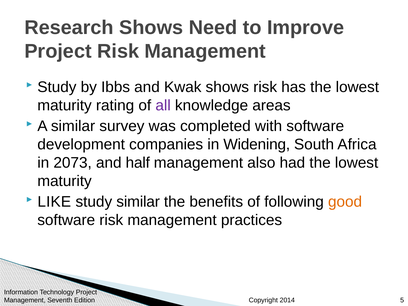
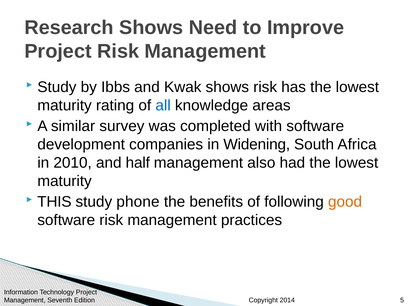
all colour: purple -> blue
2073: 2073 -> 2010
LIKE: LIKE -> THIS
study similar: similar -> phone
